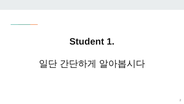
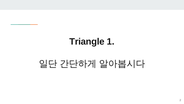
Student: Student -> Triangle
